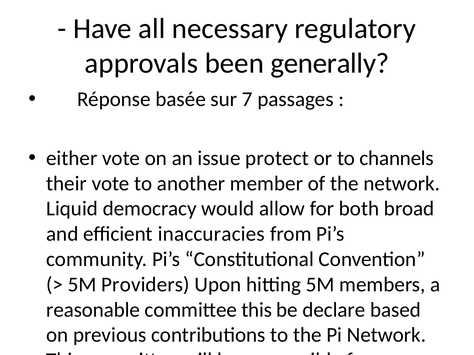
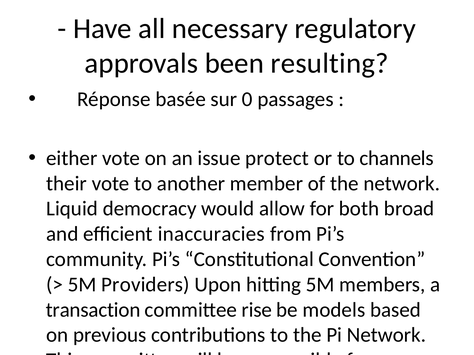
generally: generally -> resulting
7: 7 -> 0
reasonable at (93, 310): reasonable -> transaction
committee this: this -> rise
declare: declare -> models
